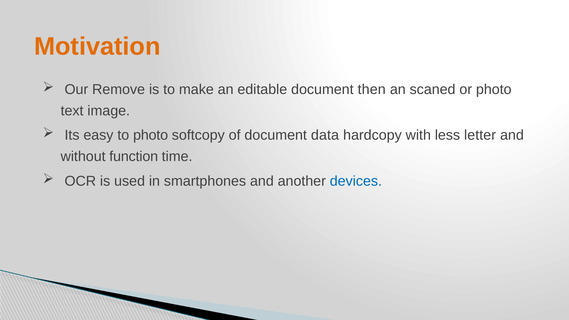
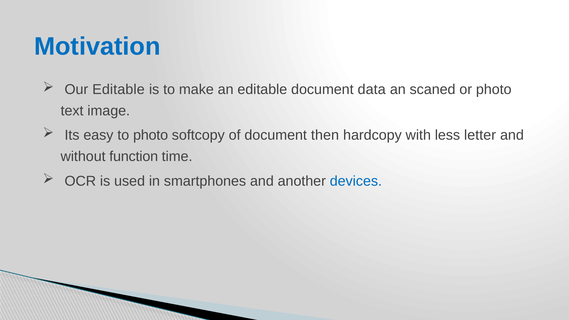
Motivation colour: orange -> blue
Our Remove: Remove -> Editable
then: then -> data
data: data -> then
